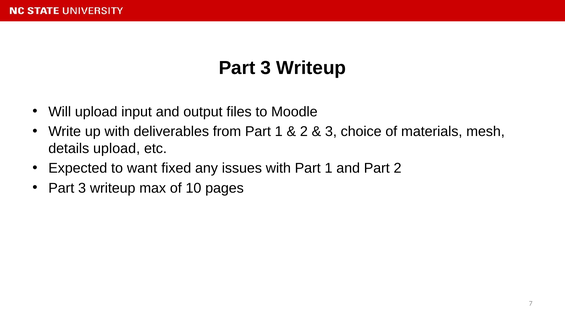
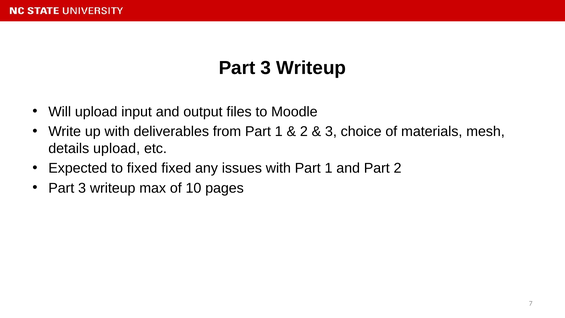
to want: want -> fixed
